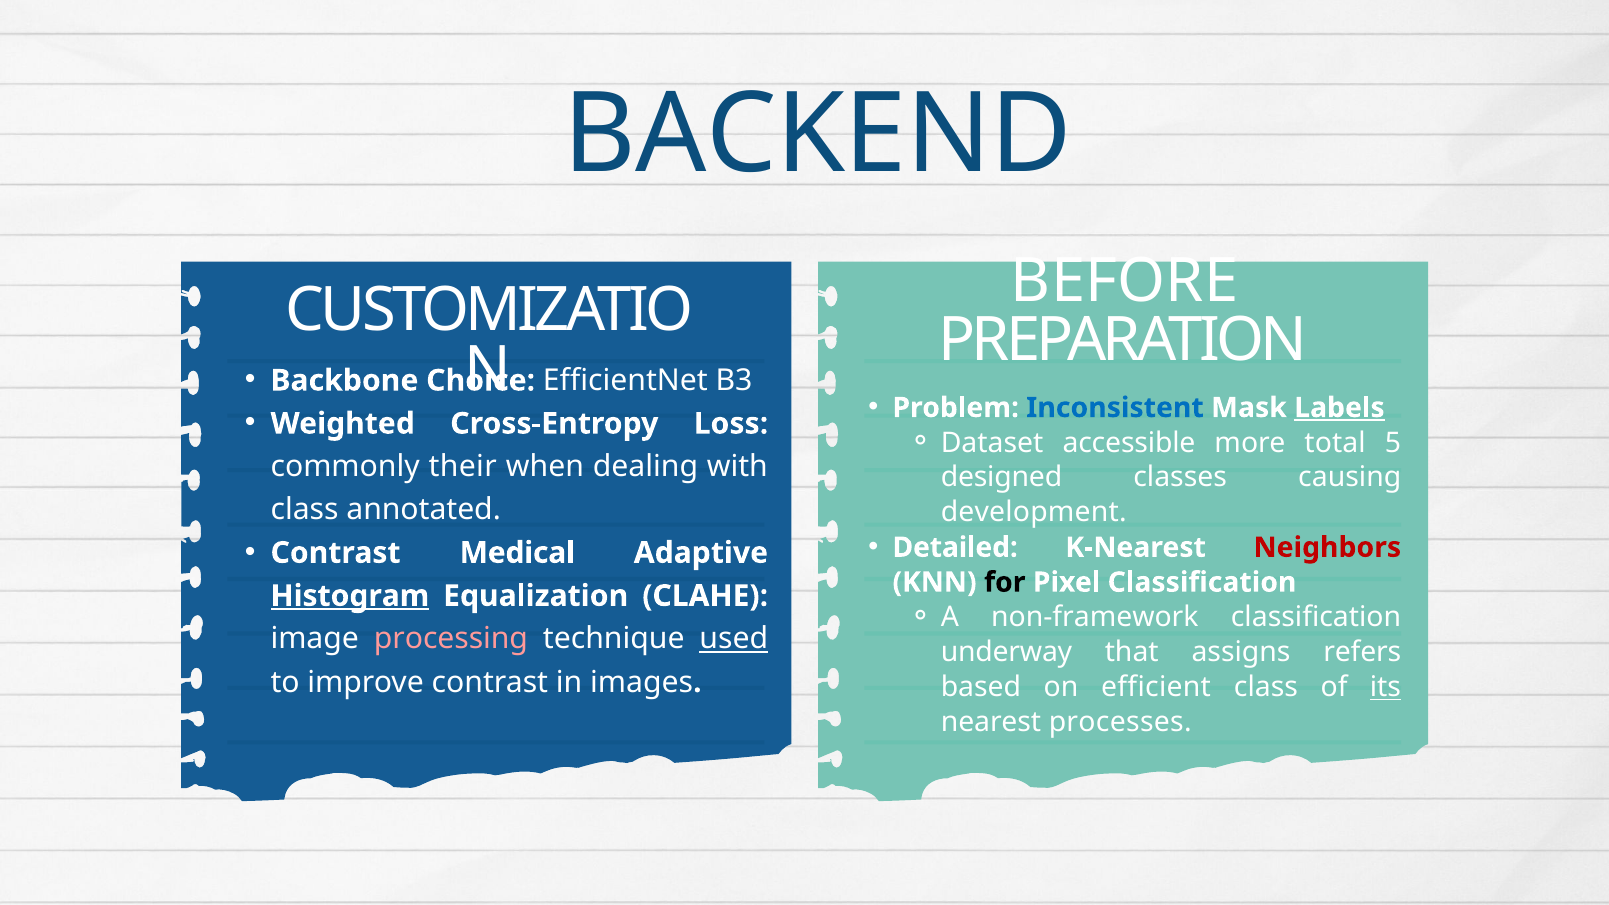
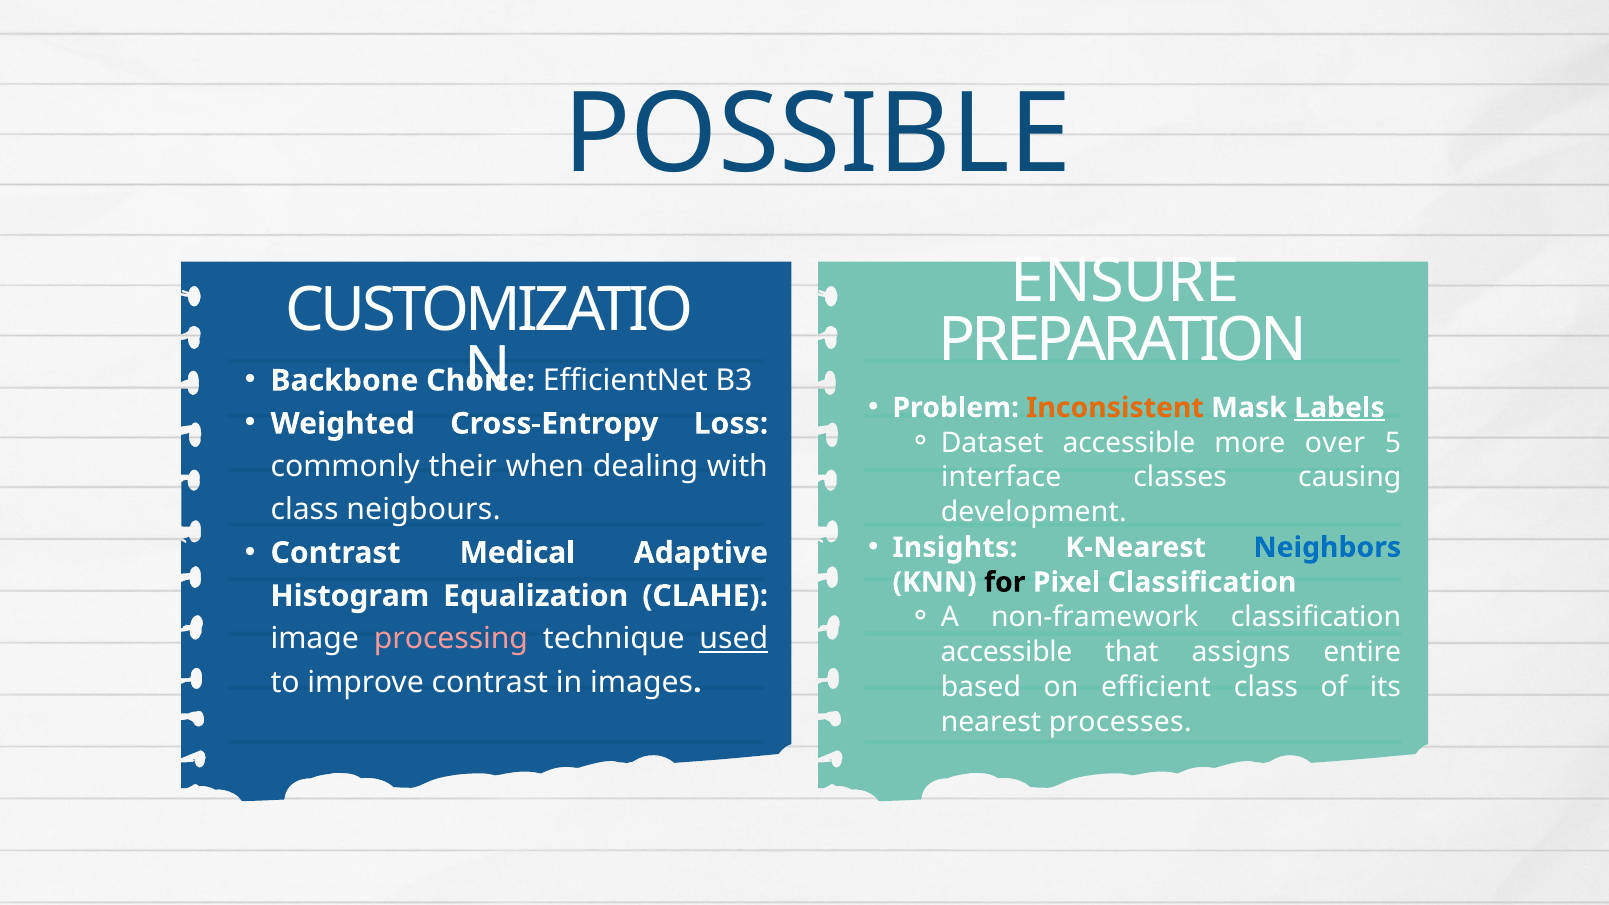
BACKEND: BACKEND -> POSSIBLE
BEFORE: BEFORE -> ENSURE
Inconsistent colour: blue -> orange
total: total -> over
designed: designed -> interface
annotated: annotated -> neigbours
Detailed: Detailed -> Insights
Neighbors colour: red -> blue
Histogram underline: present -> none
underway at (1006, 652): underway -> accessible
refers: refers -> entire
its underline: present -> none
